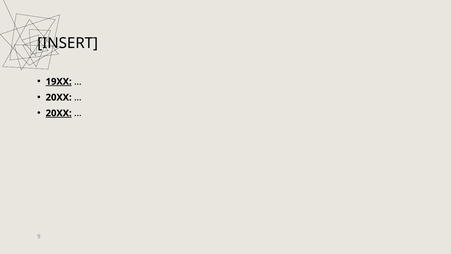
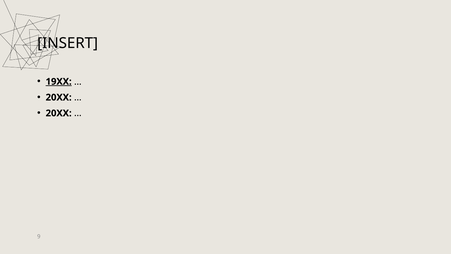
20XX at (59, 113) underline: present -> none
